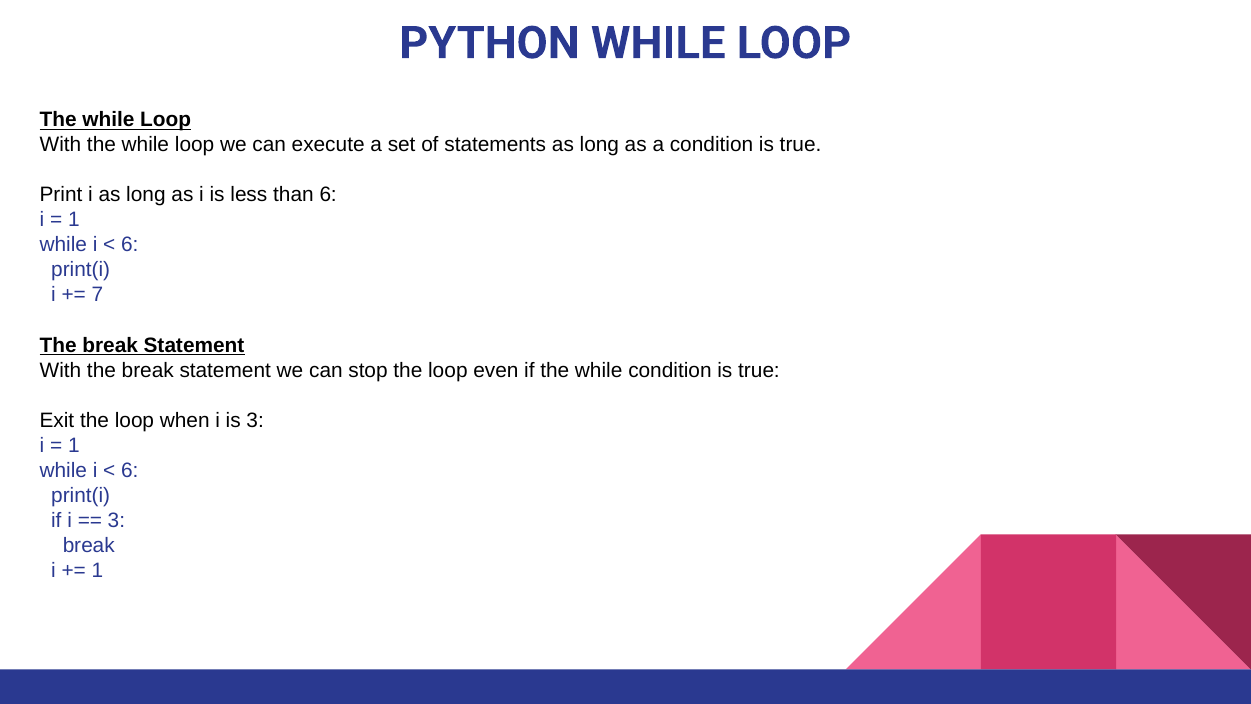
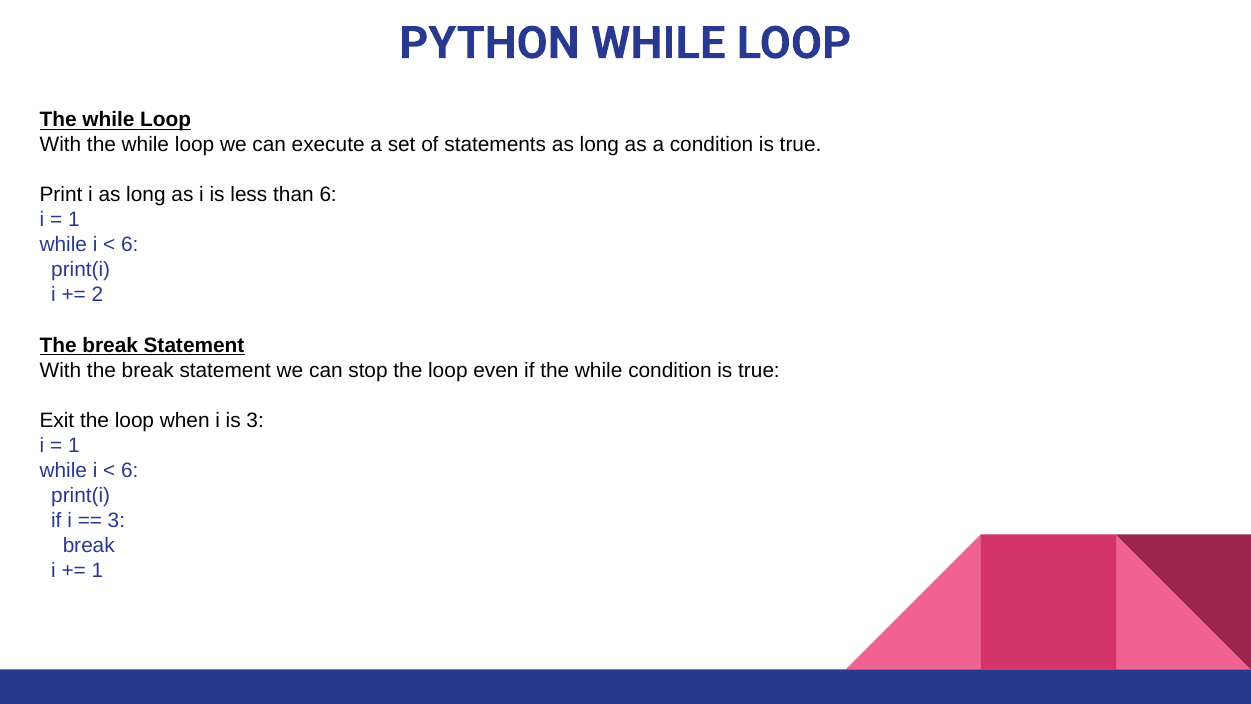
7: 7 -> 2
